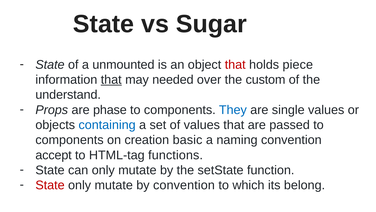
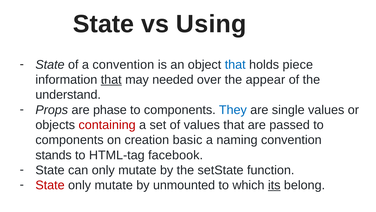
Sugar: Sugar -> Using
a unmounted: unmounted -> convention
that at (235, 65) colour: red -> blue
custom: custom -> appear
containing colour: blue -> red
accept: accept -> stands
functions: functions -> facebook
by convention: convention -> unmounted
its underline: none -> present
